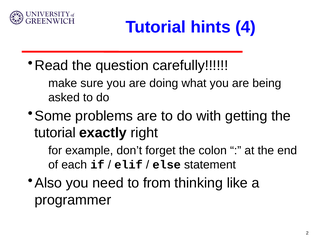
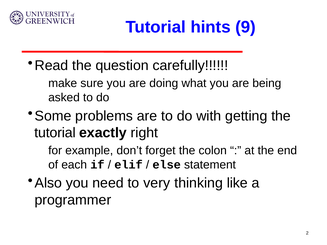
4: 4 -> 9
from: from -> very
